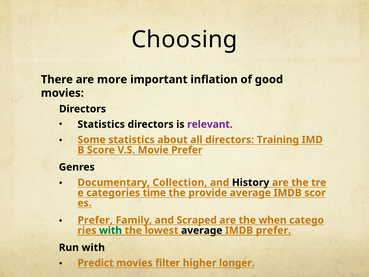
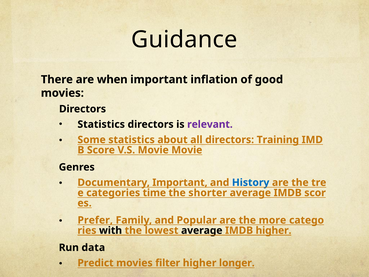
Choosing: Choosing -> Guidance
more: more -> when
Movie Prefer: Prefer -> Movie
Documentary Collection: Collection -> Important
History colour: black -> blue
provide: provide -> shorter
Scraped: Scraped -> Popular
when: when -> more
with at (111, 230) colour: green -> black
IMDB prefer: prefer -> higher
Run with: with -> data
